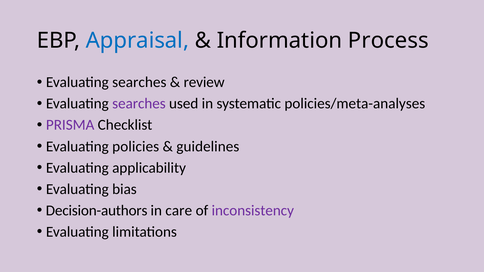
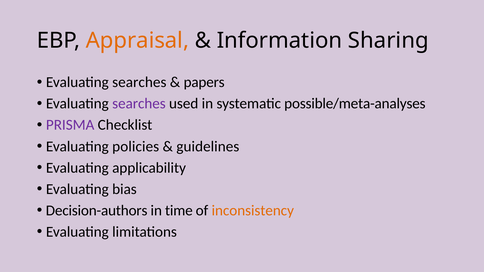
Appraisal colour: blue -> orange
Process: Process -> Sharing
review: review -> papers
policies/meta-analyses: policies/meta-analyses -> possible/meta-analyses
care: care -> time
inconsistency colour: purple -> orange
